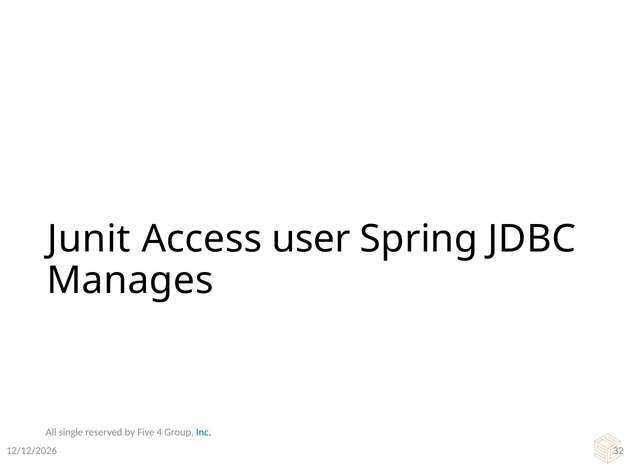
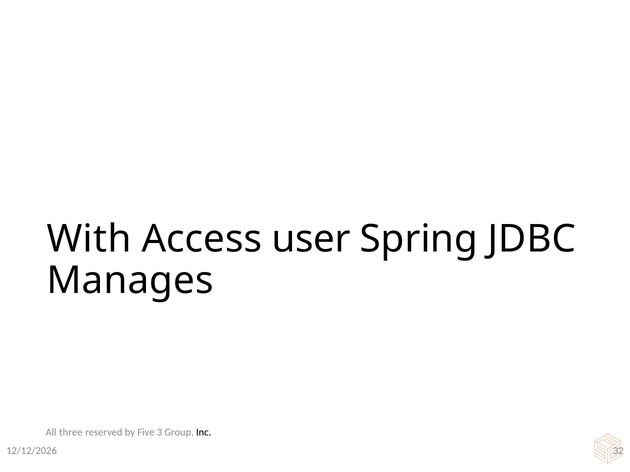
Junit: Junit -> With
single: single -> three
4: 4 -> 3
Inc colour: blue -> black
